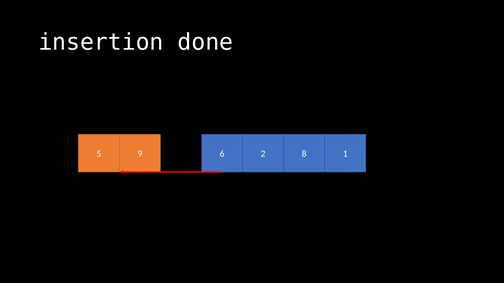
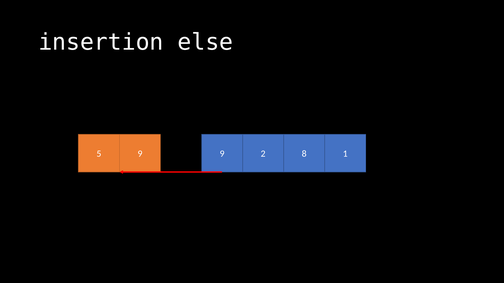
done: done -> else
5 6: 6 -> 9
